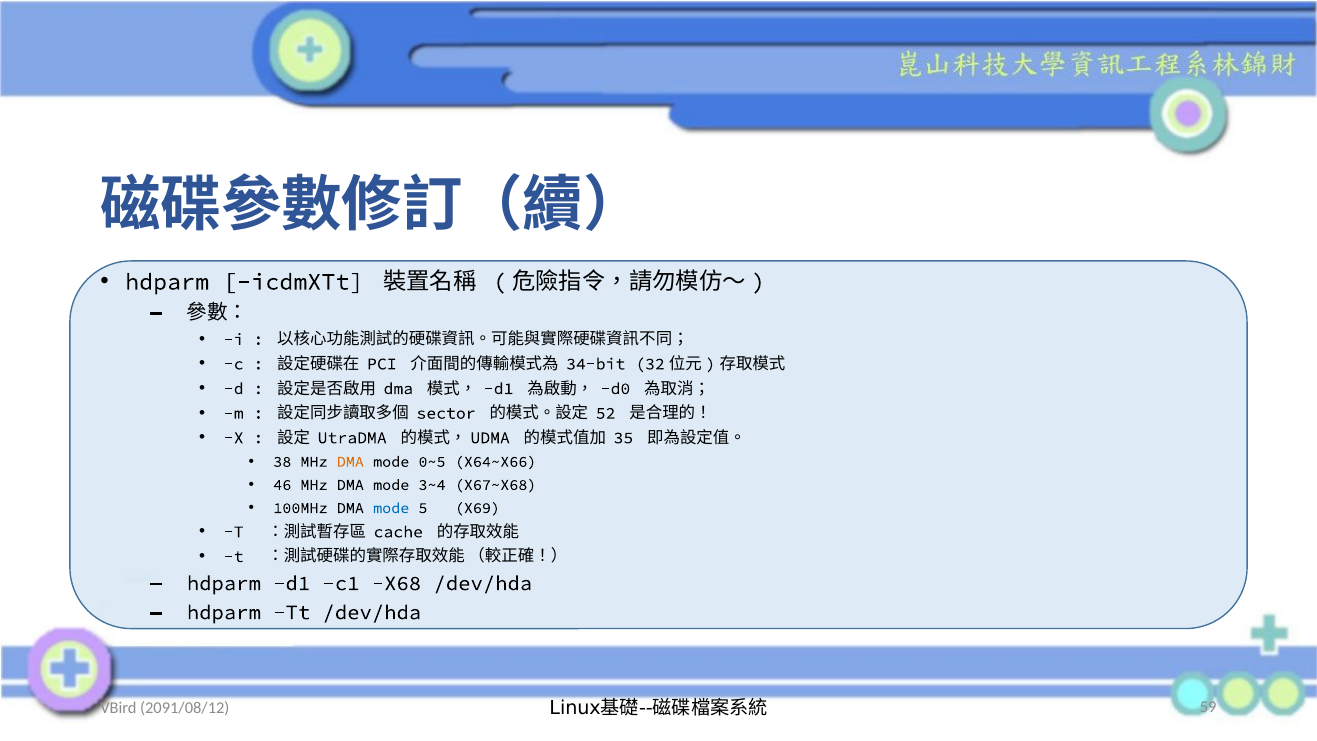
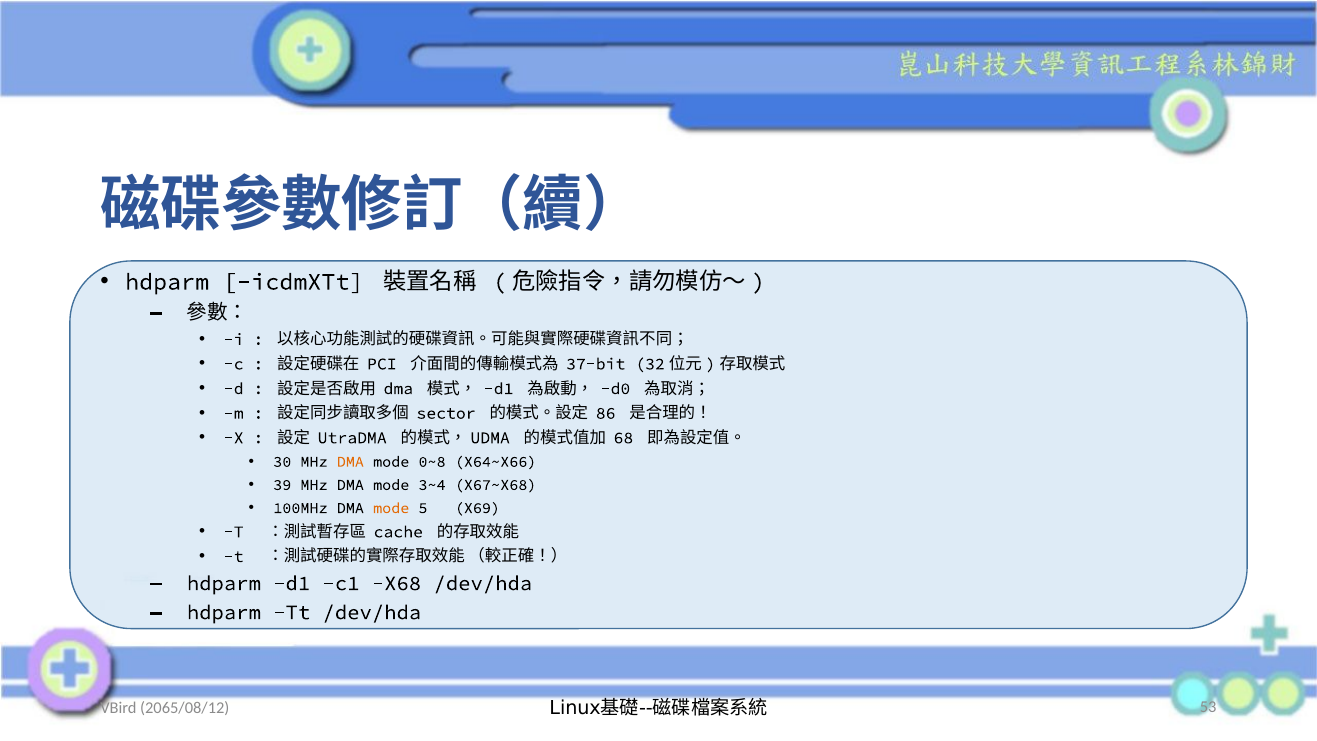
34-bit: 34-bit -> 37-bit
52: 52 -> 86
35: 35 -> 68
38: 38 -> 30
0~5: 0~5 -> 0~8
46: 46 -> 39
mode at (391, 508) colour: blue -> orange
59: 59 -> 53
2091/08/12: 2091/08/12 -> 2065/08/12
